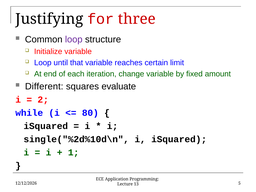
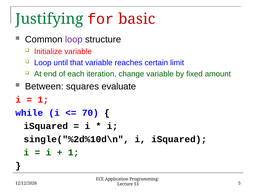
Justifying colour: black -> green
three: three -> basic
Different: Different -> Between
2 at (43, 100): 2 -> 1
80: 80 -> 70
